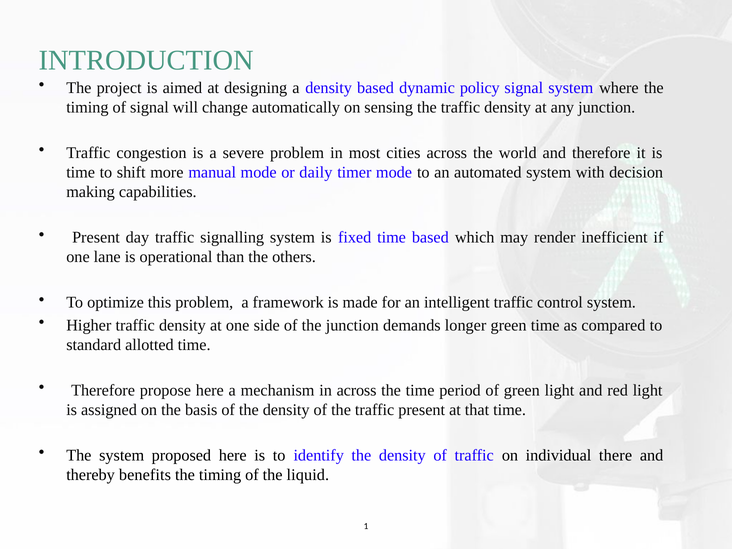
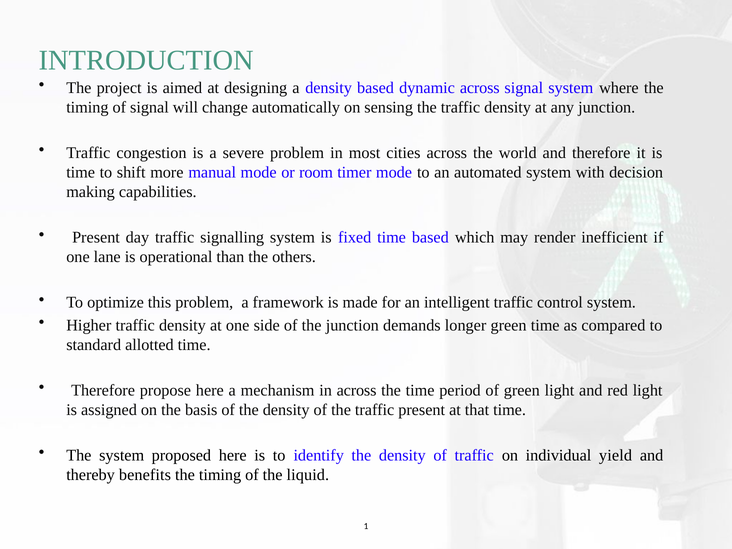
dynamic policy: policy -> across
daily: daily -> room
there: there -> yield
